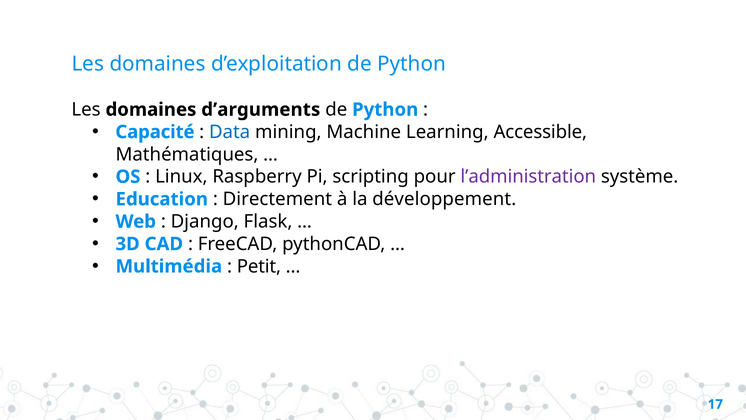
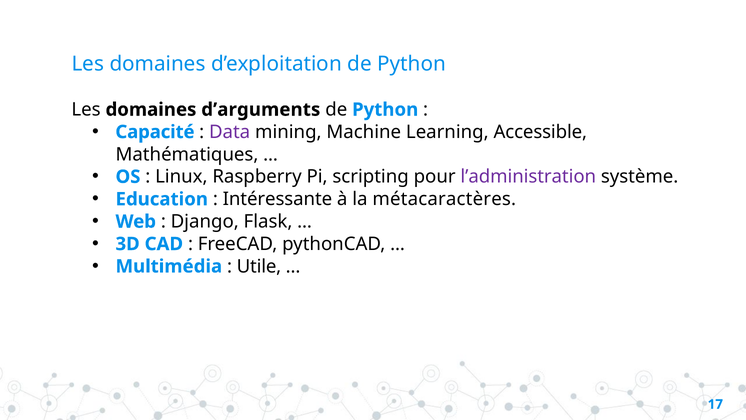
Data colour: blue -> purple
Directement: Directement -> Intéressante
développement: développement -> métacaractères
Petit: Petit -> Utile
